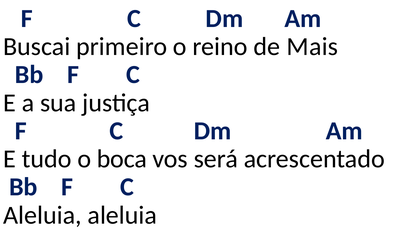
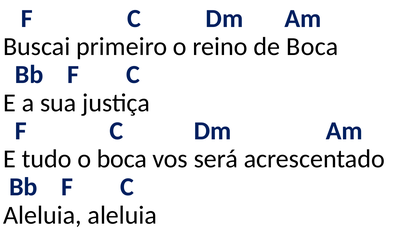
de Mais: Mais -> Boca
